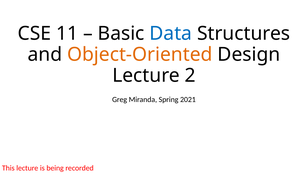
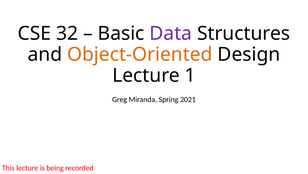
11: 11 -> 32
Data colour: blue -> purple
2: 2 -> 1
